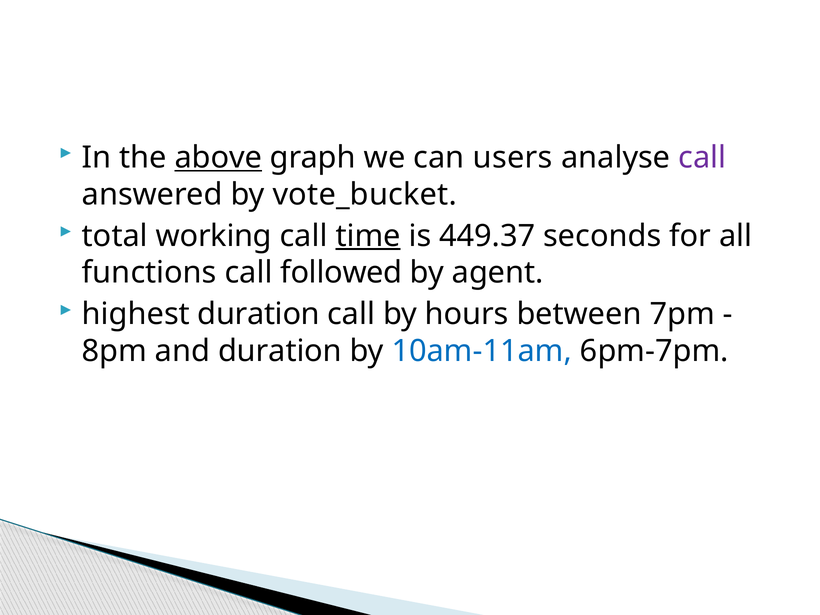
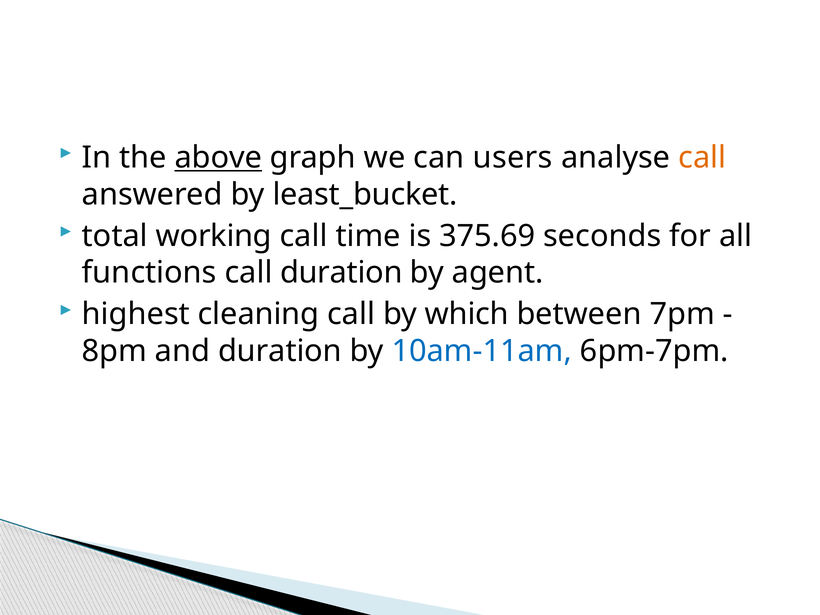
call at (702, 157) colour: purple -> orange
vote_bucket: vote_bucket -> least_bucket
time underline: present -> none
449.37: 449.37 -> 375.69
call followed: followed -> duration
highest duration: duration -> cleaning
hours: hours -> which
